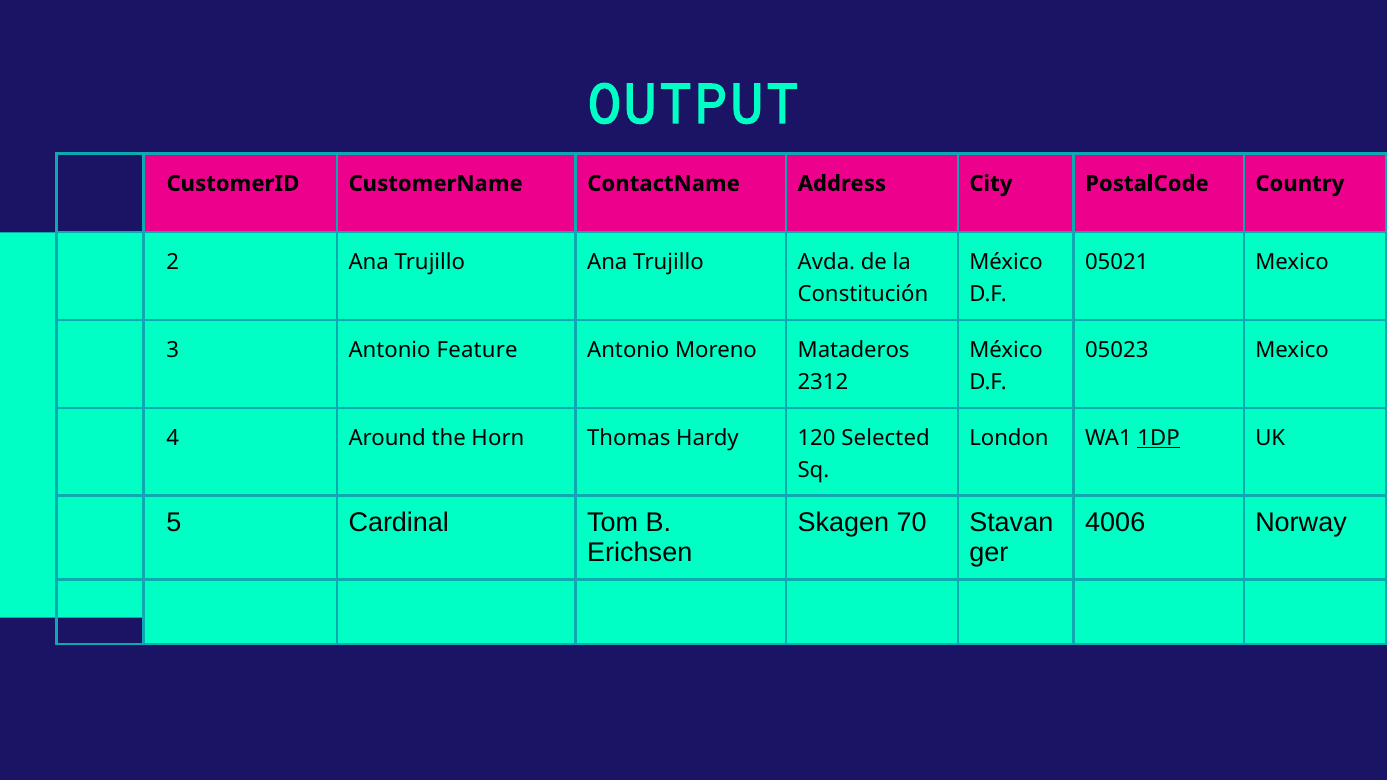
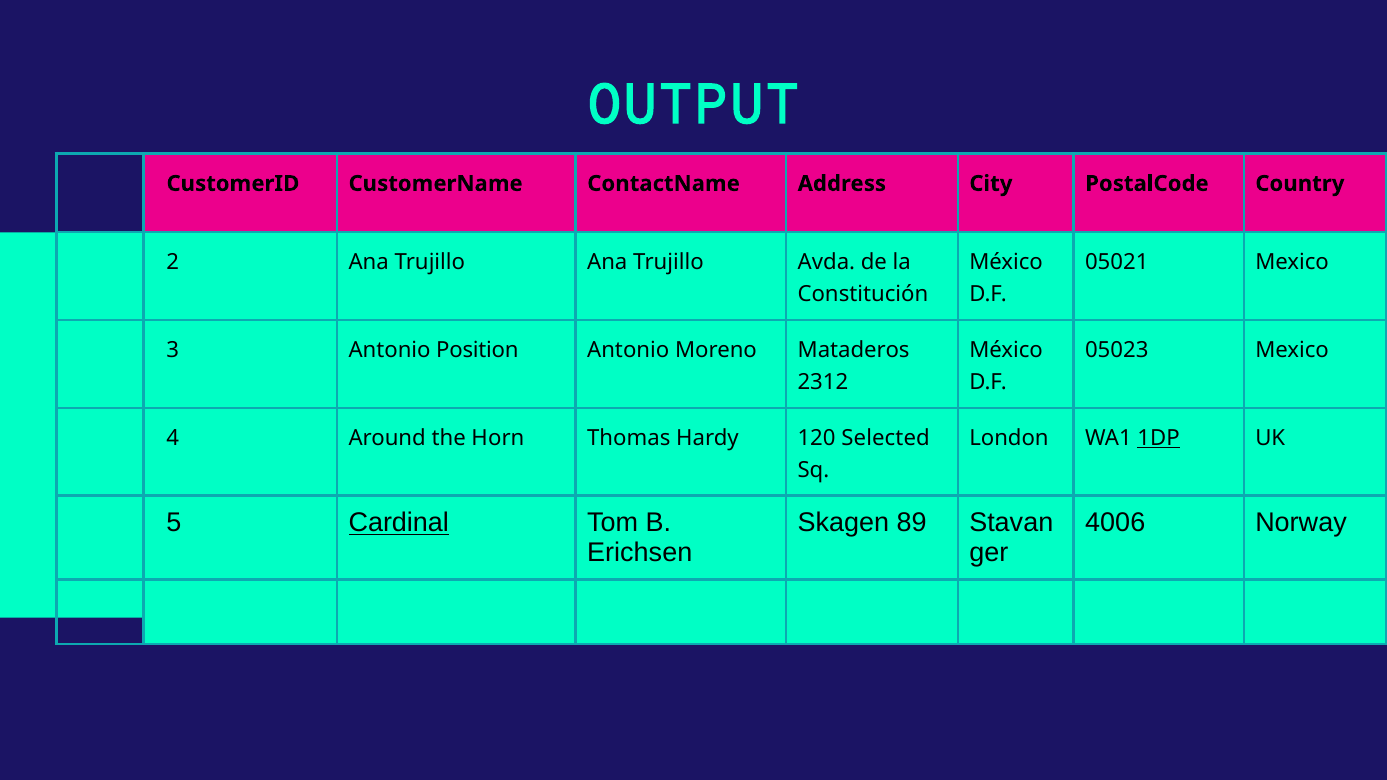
Feature: Feature -> Position
Cardinal underline: none -> present
70: 70 -> 89
